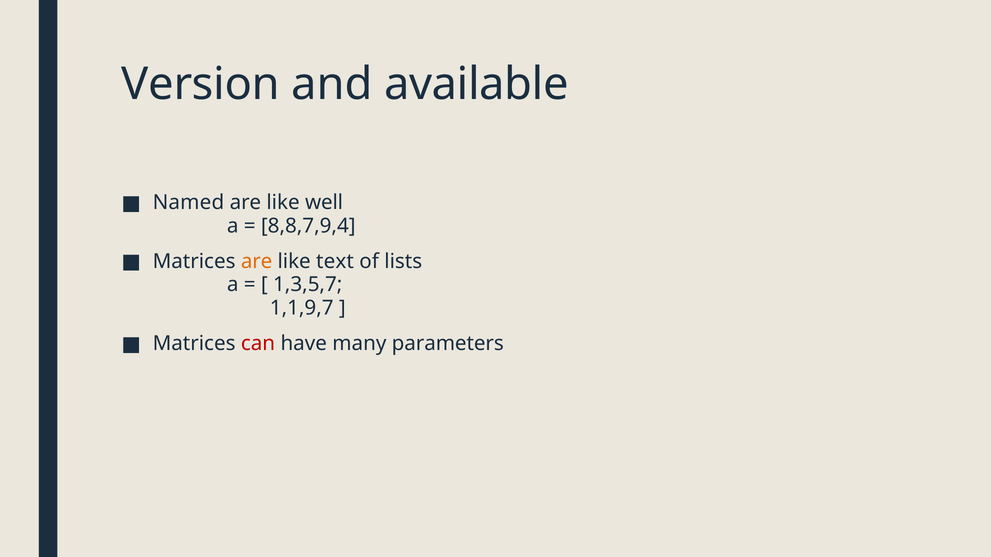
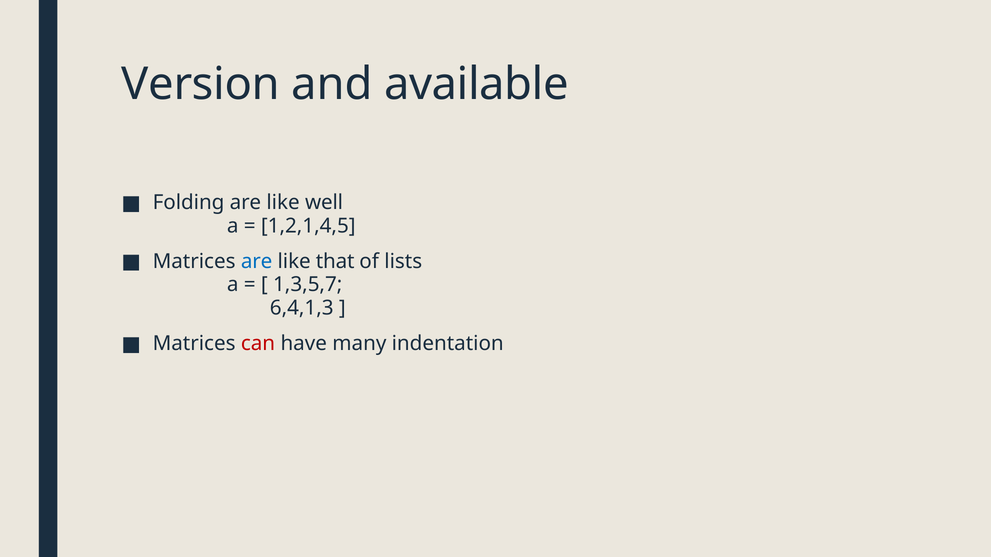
Named: Named -> Folding
8,8,7,9,4: 8,8,7,9,4 -> 1,2,1,4,5
are at (257, 262) colour: orange -> blue
text: text -> that
1,1,9,7: 1,1,9,7 -> 6,4,1,3
parameters: parameters -> indentation
